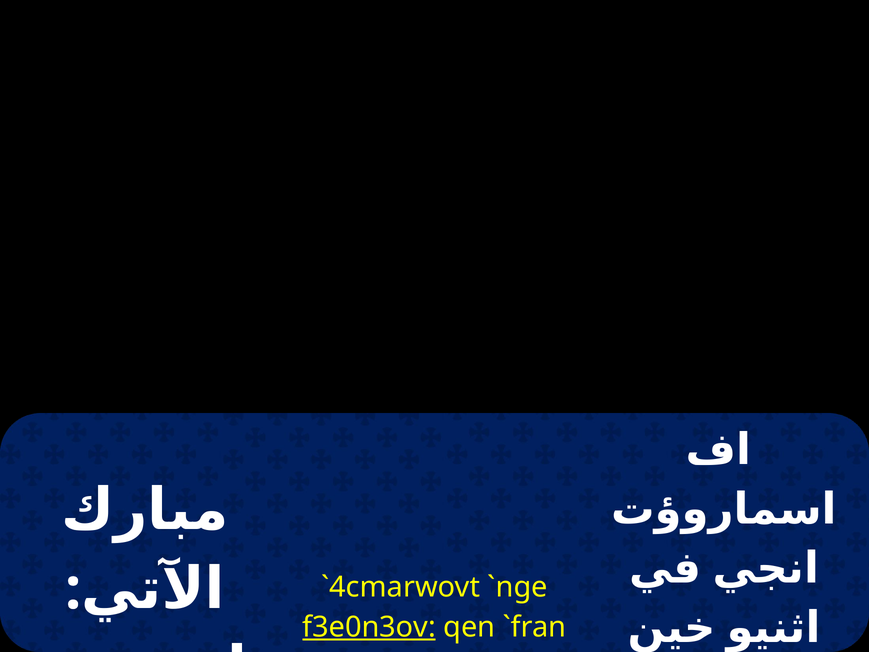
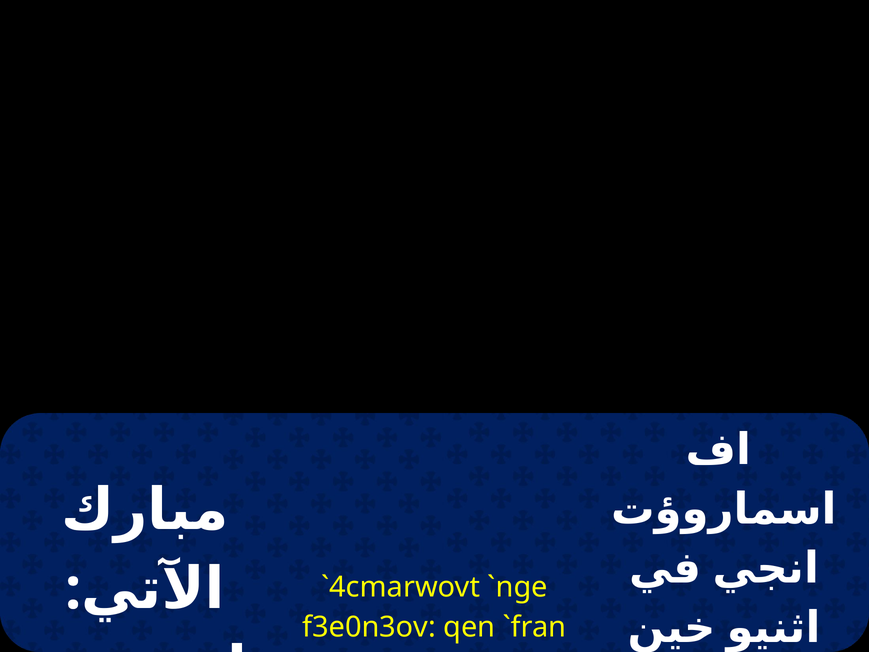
f3e0n3ov underline: present -> none
